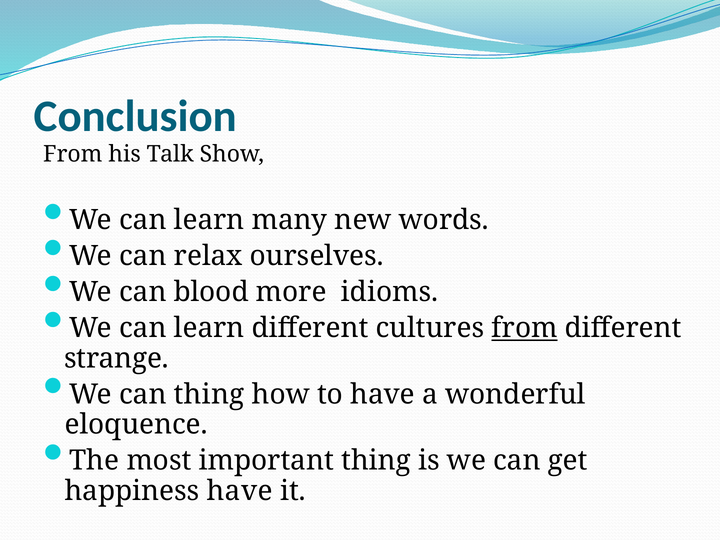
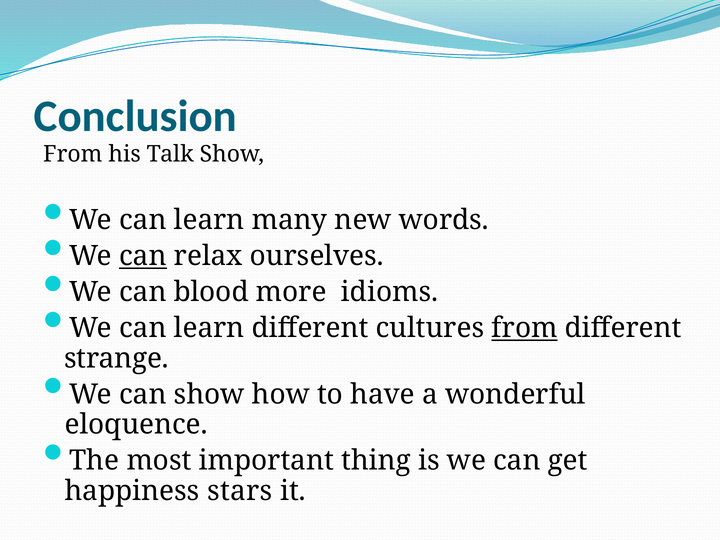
can at (143, 256) underline: none -> present
can thing: thing -> show
happiness have: have -> stars
